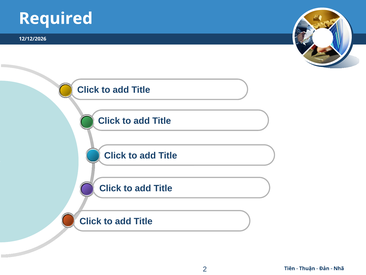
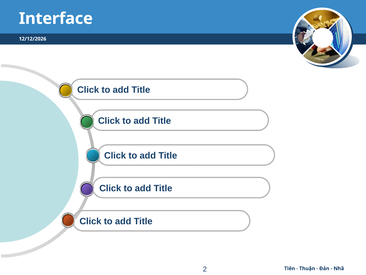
Required: Required -> Interface
